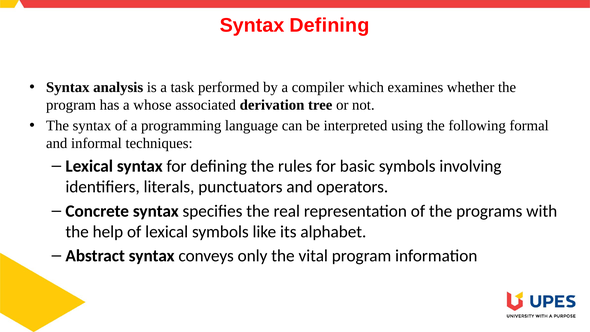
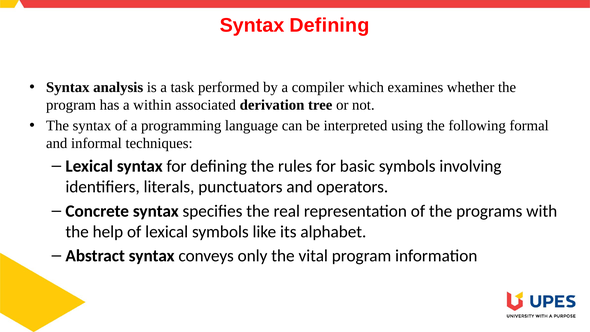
whose: whose -> within
